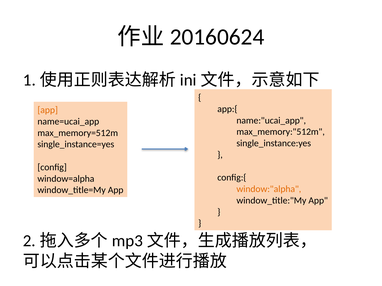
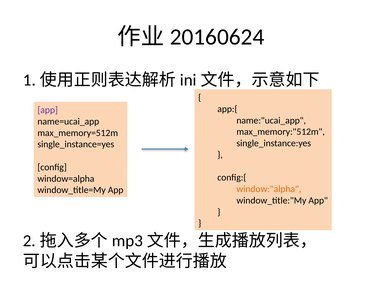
app at (48, 110) colour: orange -> purple
